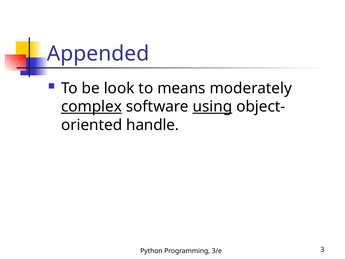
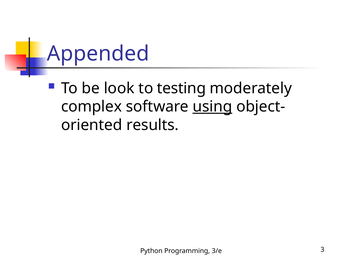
means: means -> testing
complex underline: present -> none
handle: handle -> results
